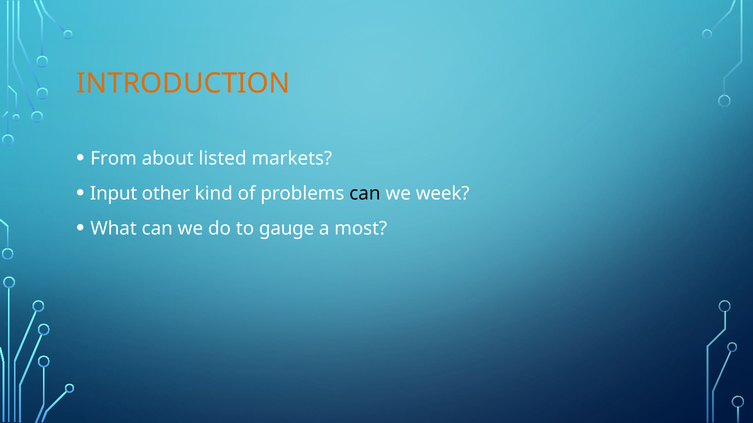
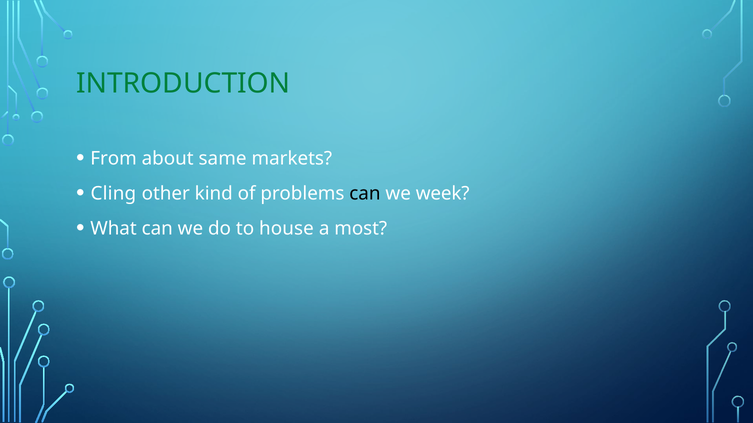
INTRODUCTION colour: orange -> green
listed: listed -> same
Input: Input -> Cling
gauge: gauge -> house
